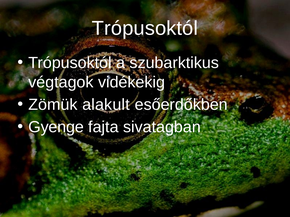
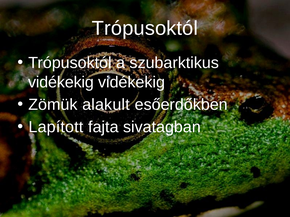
végtagok at (61, 82): végtagok -> vidékekig
Gyenge: Gyenge -> Lapított
